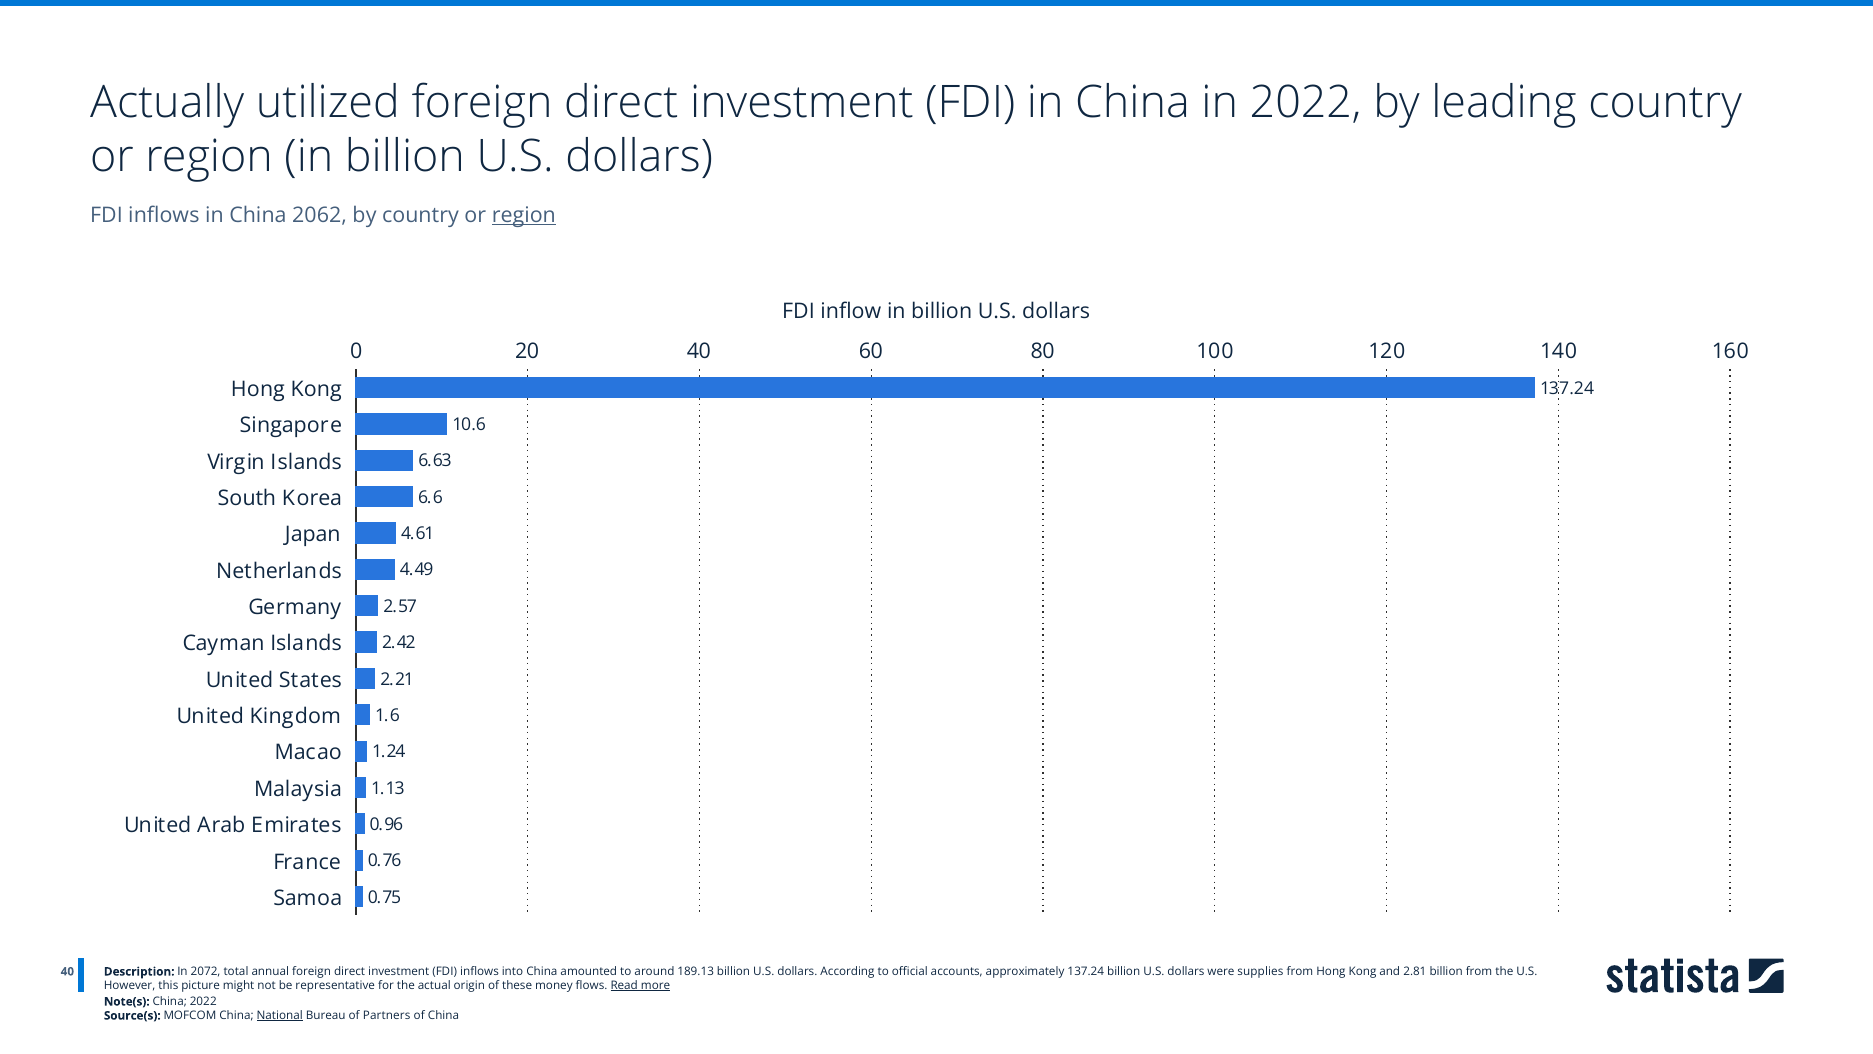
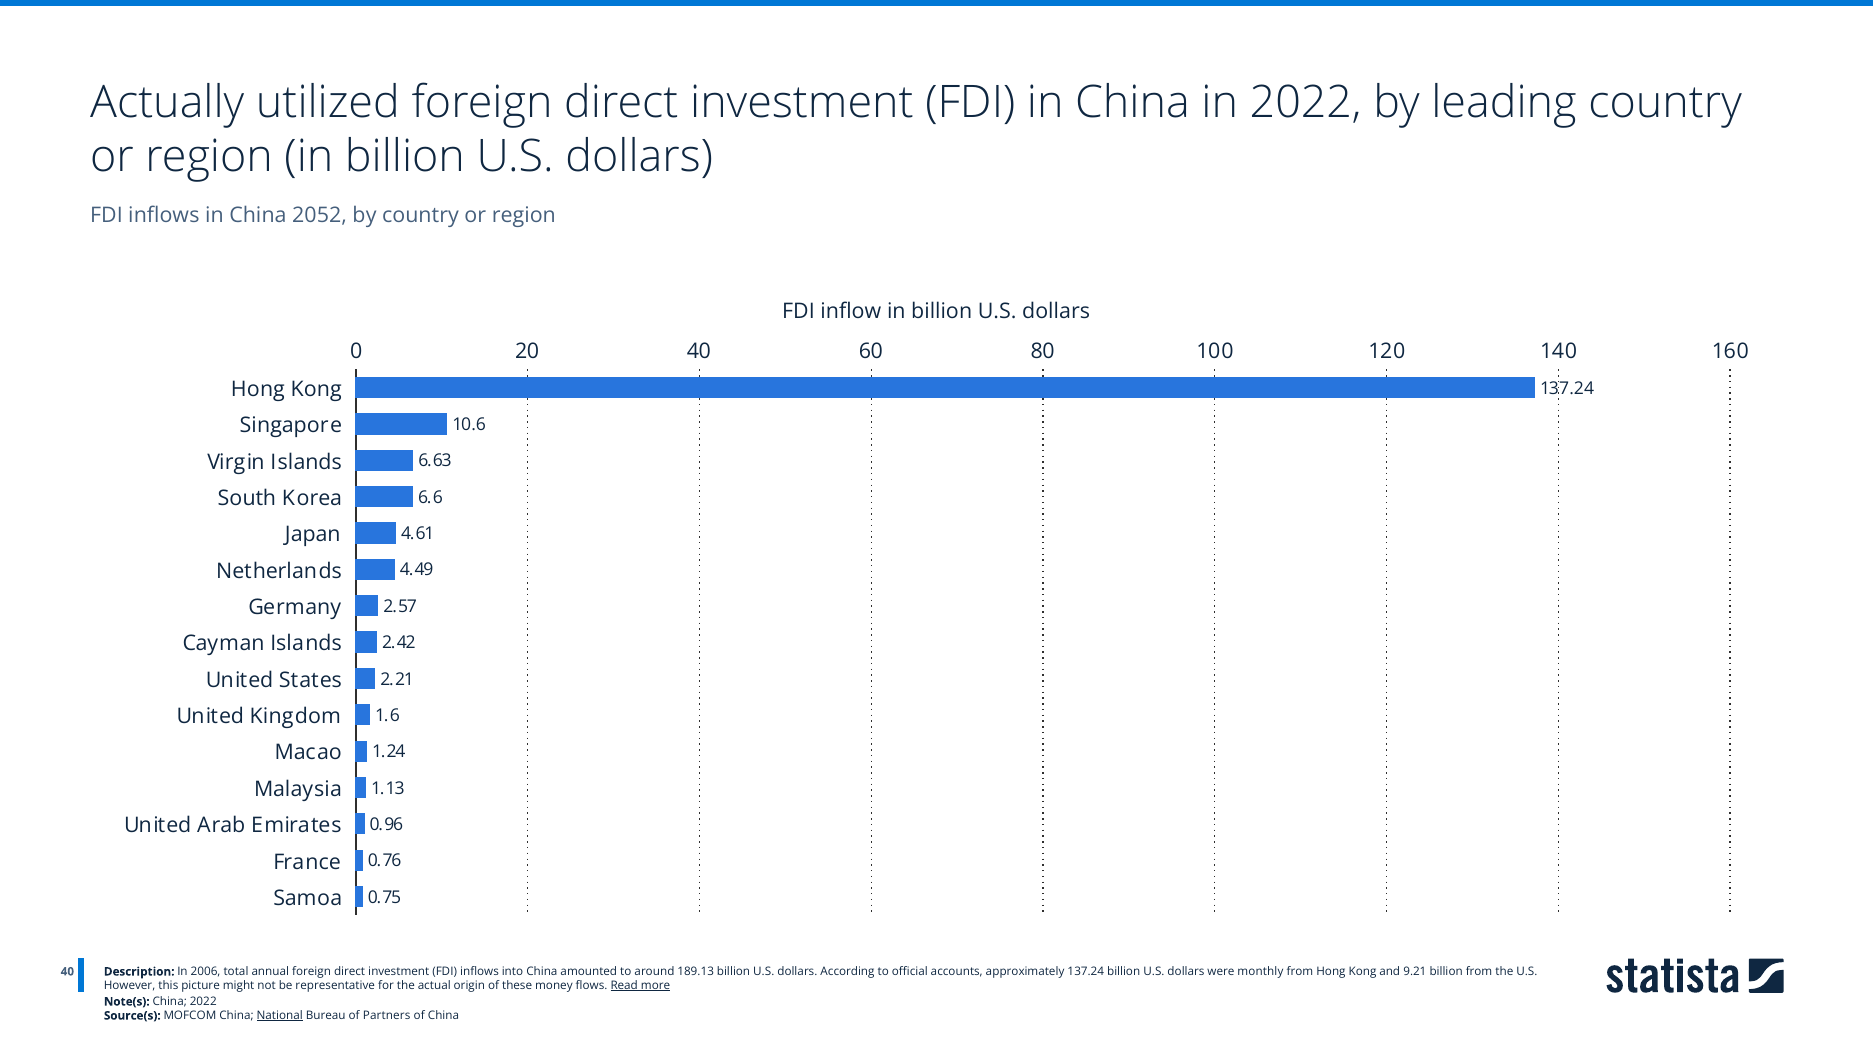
2062: 2062 -> 2052
region at (524, 215) underline: present -> none
2072: 2072 -> 2006
supplies: supplies -> monthly
2.81: 2.81 -> 9.21
